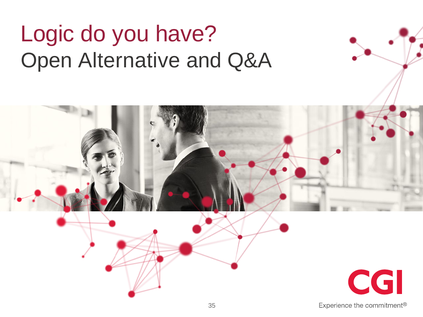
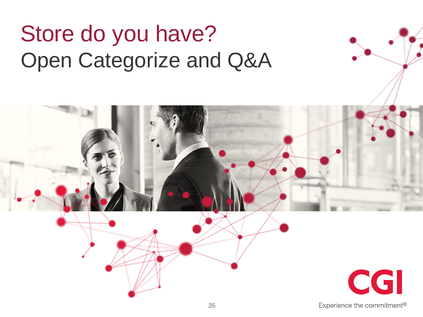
Logic: Logic -> Store
Alternative: Alternative -> Categorize
